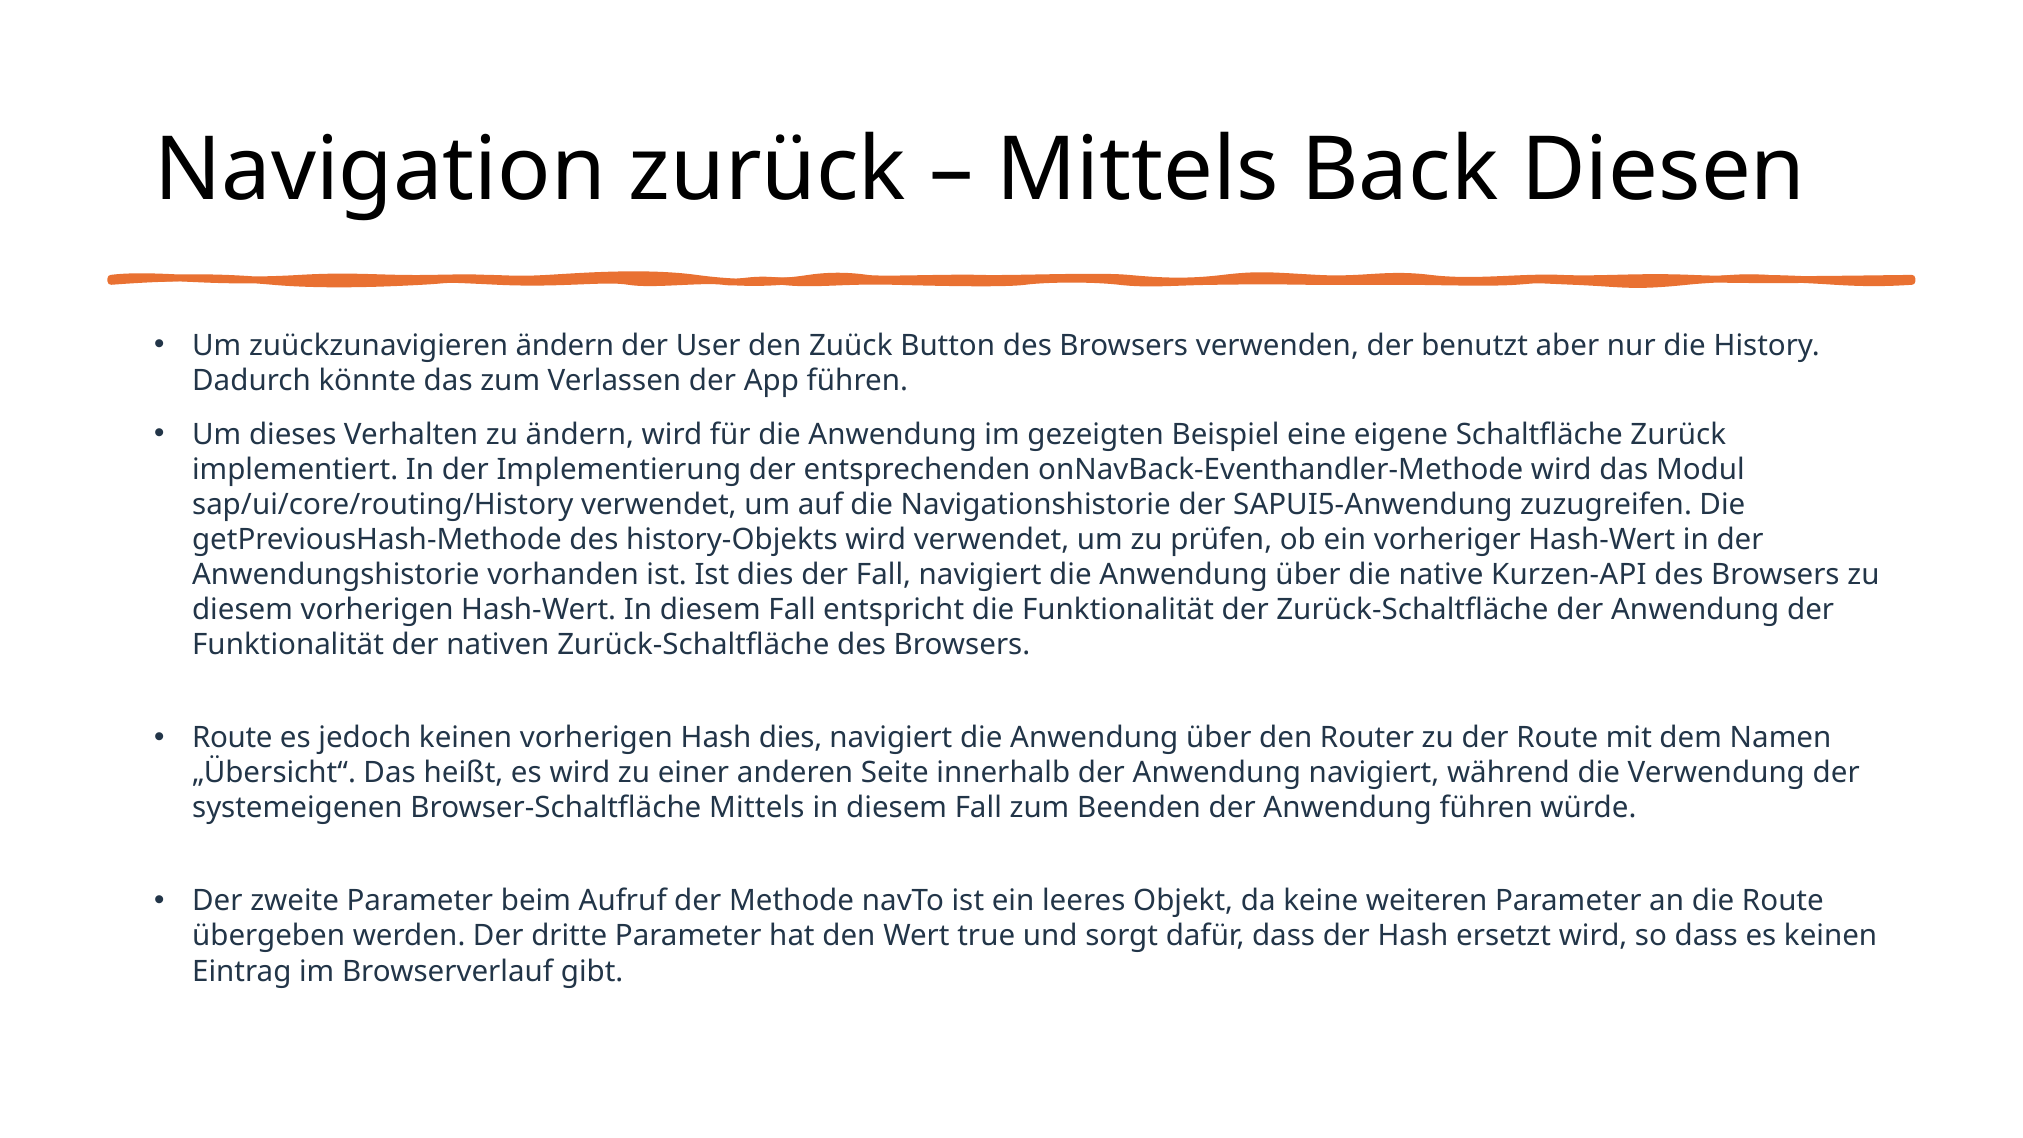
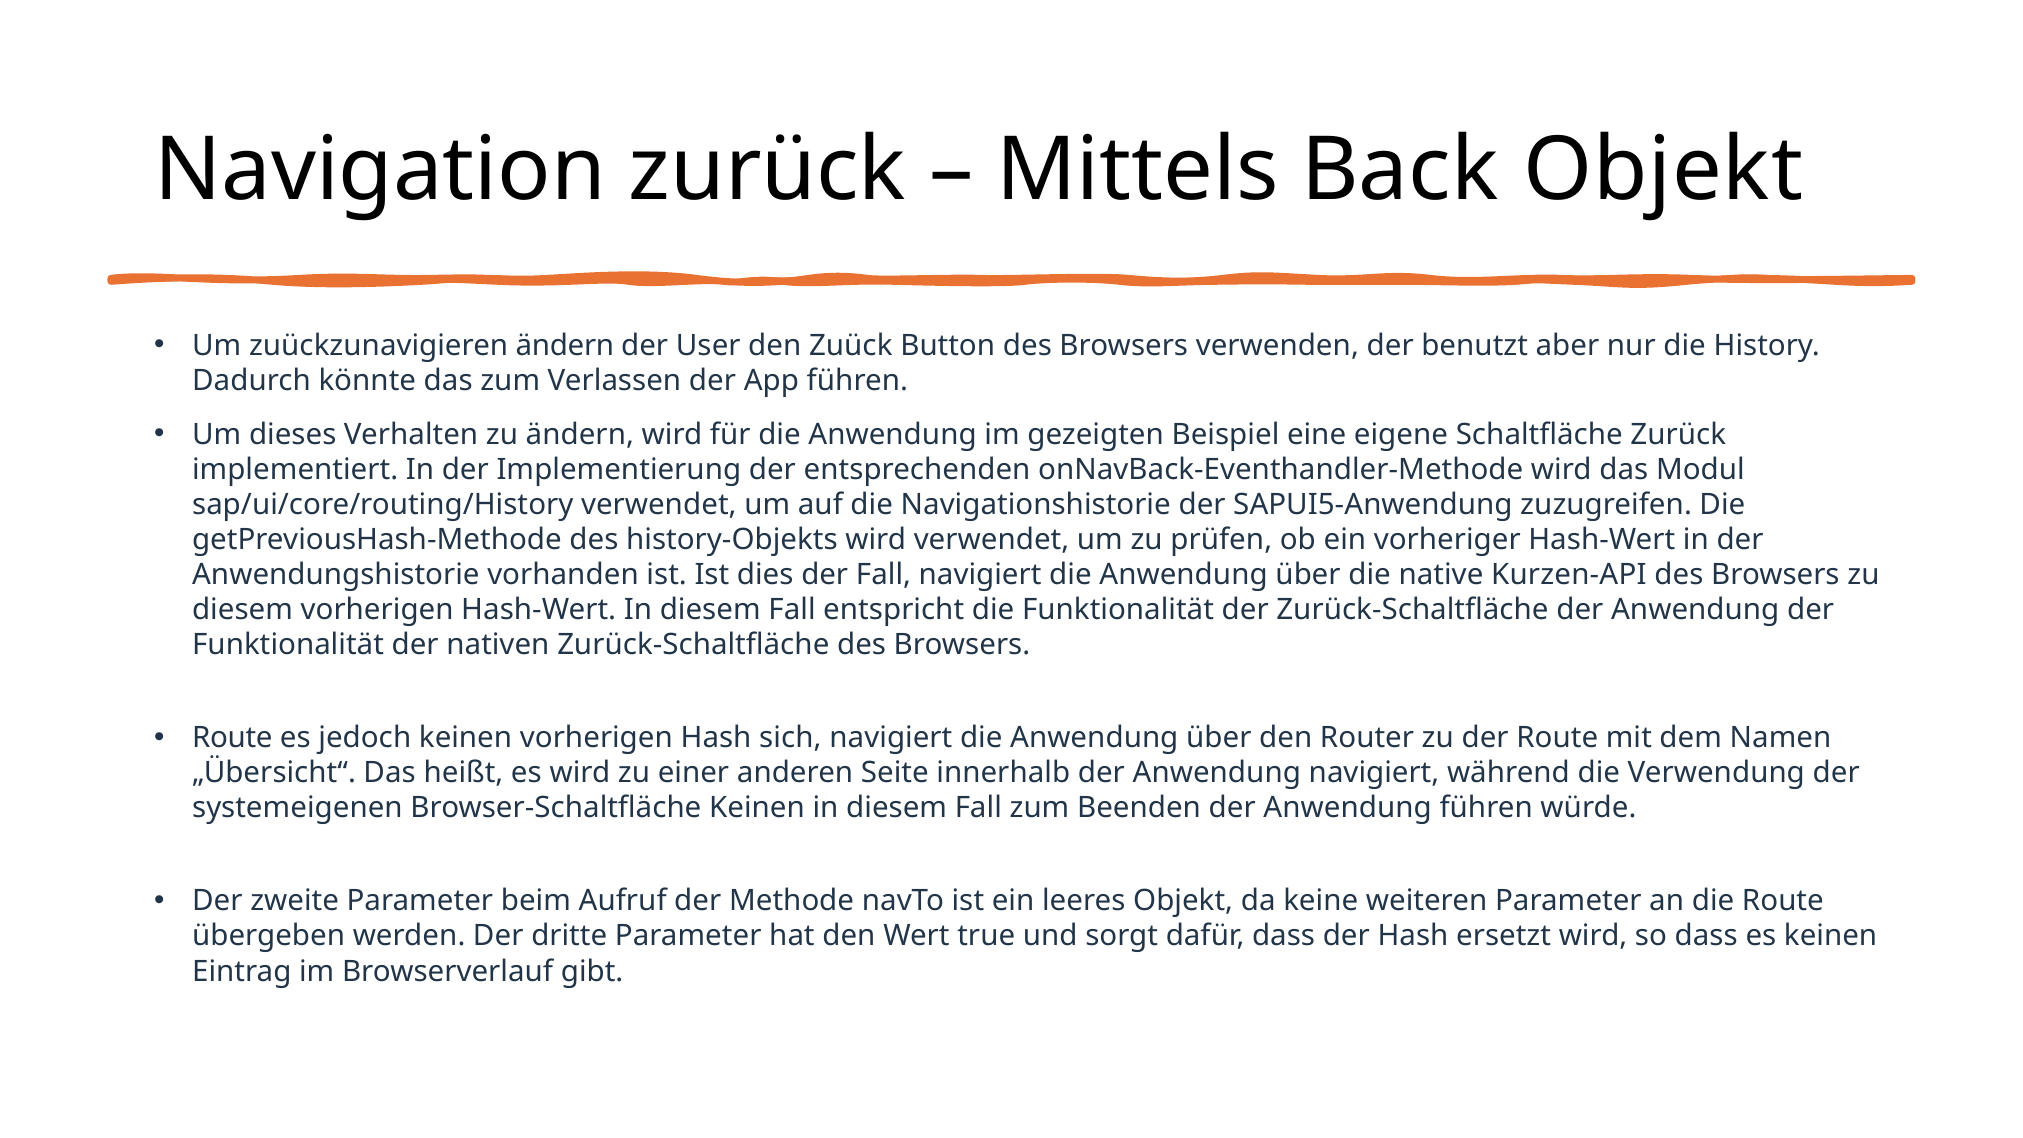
Back Diesen: Diesen -> Objekt
Hash dies: dies -> sich
Browser-Schaltfläche Mittels: Mittels -> Keinen
